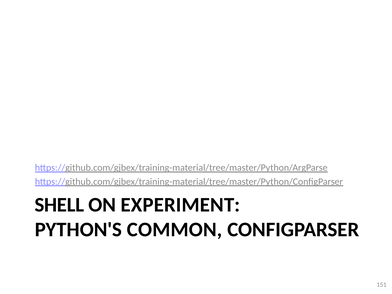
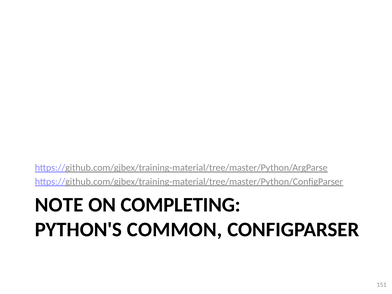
SHELL: SHELL -> NOTE
EXPERIMENT: EXPERIMENT -> COMPLETING
